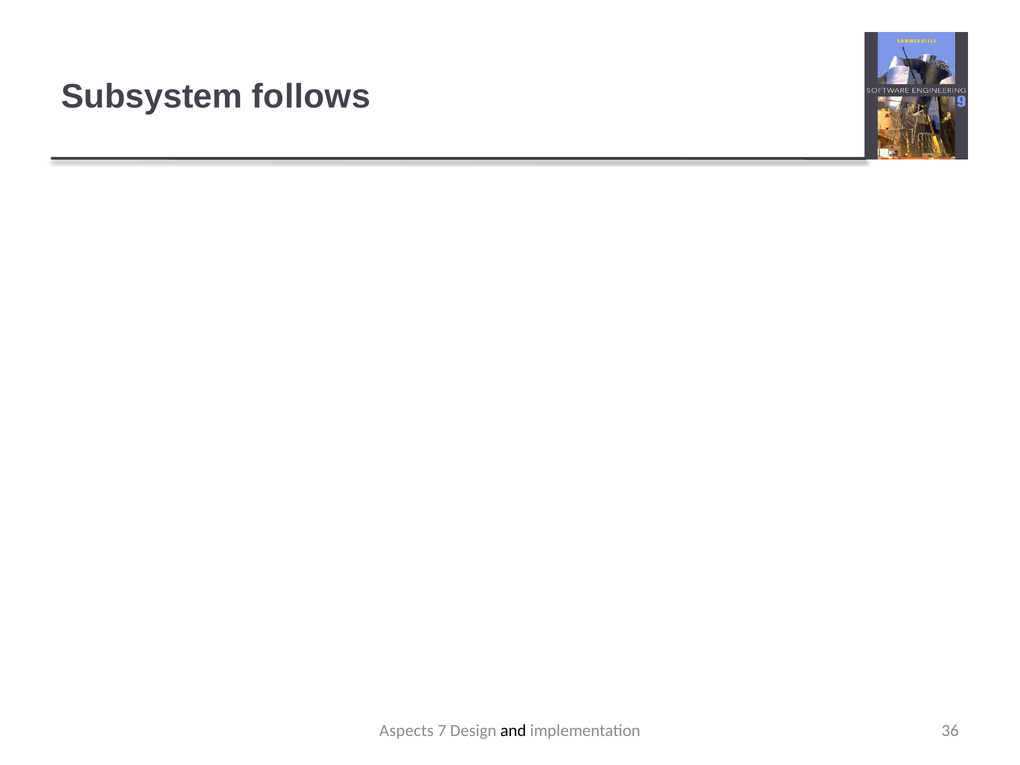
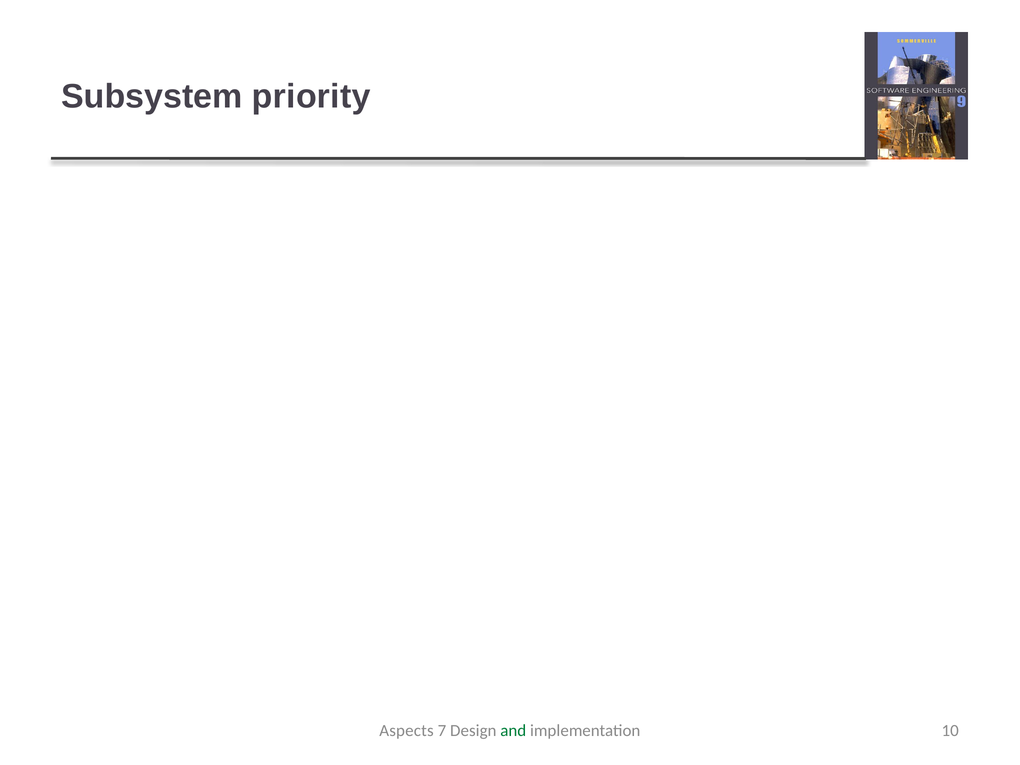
follows: follows -> priority
and colour: black -> green
36: 36 -> 10
